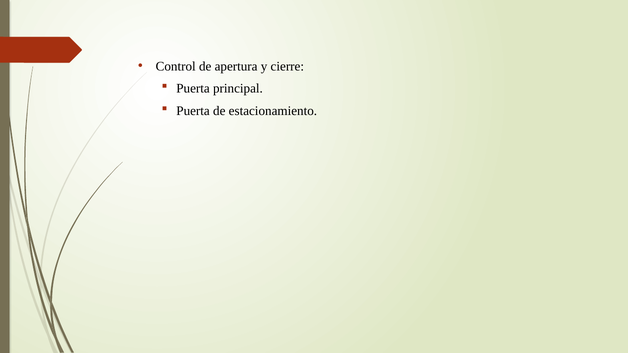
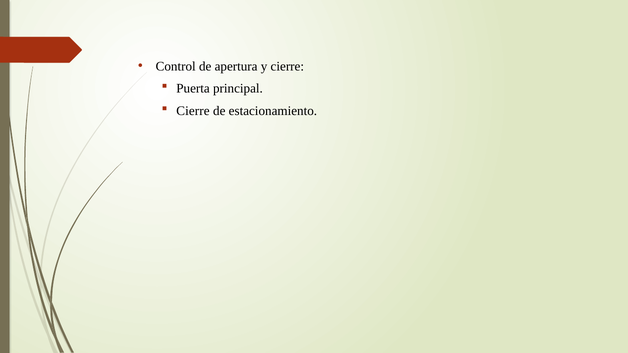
Puerta at (193, 111): Puerta -> Cierre
